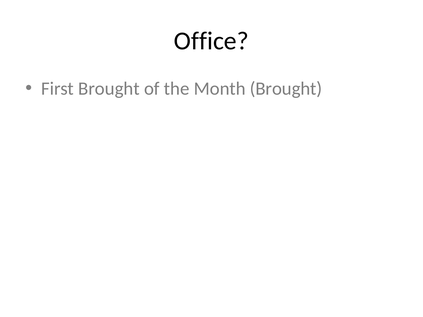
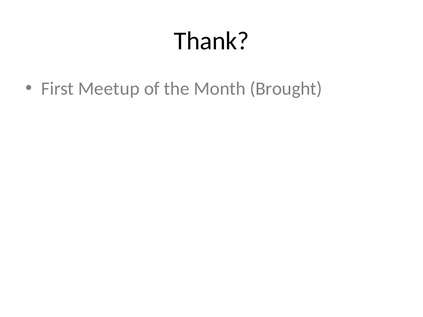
Office: Office -> Thank
First Brought: Brought -> Meetup
